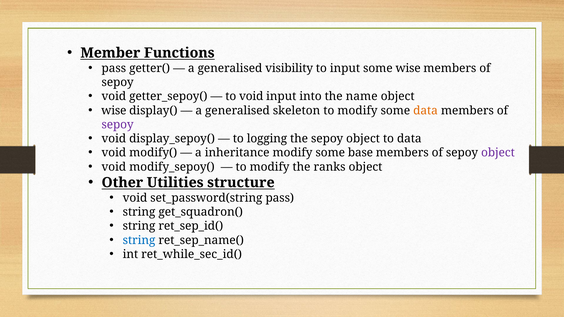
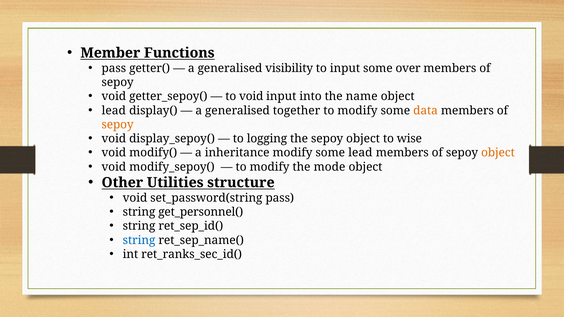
some wise: wise -> over
wise at (114, 111): wise -> lead
skeleton: skeleton -> together
sepoy at (118, 125) colour: purple -> orange
to data: data -> wise
some base: base -> lead
object at (498, 153) colour: purple -> orange
ranks: ranks -> mode
get_squadron(: get_squadron( -> get_personnel(
ret_while_sec_id(: ret_while_sec_id( -> ret_ranks_sec_id(
